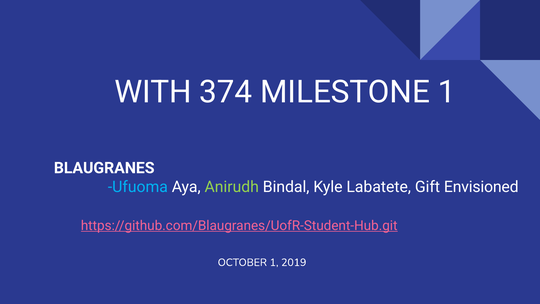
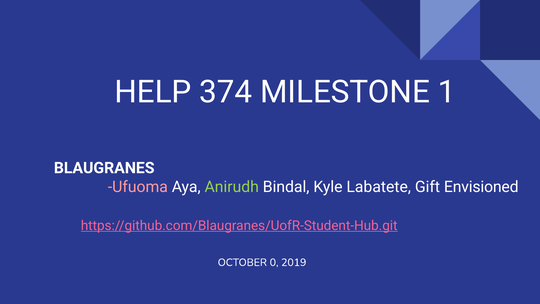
WITH: WITH -> HELP
Ufuoma colour: light blue -> pink
OCTOBER 1: 1 -> 0
